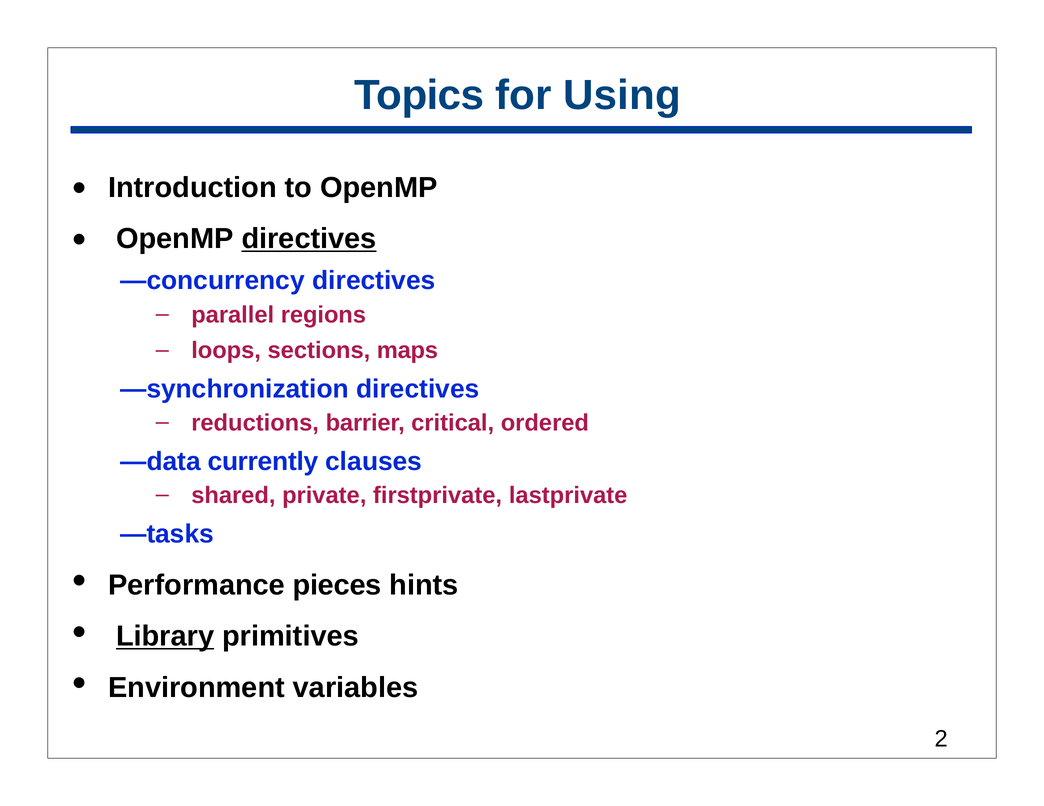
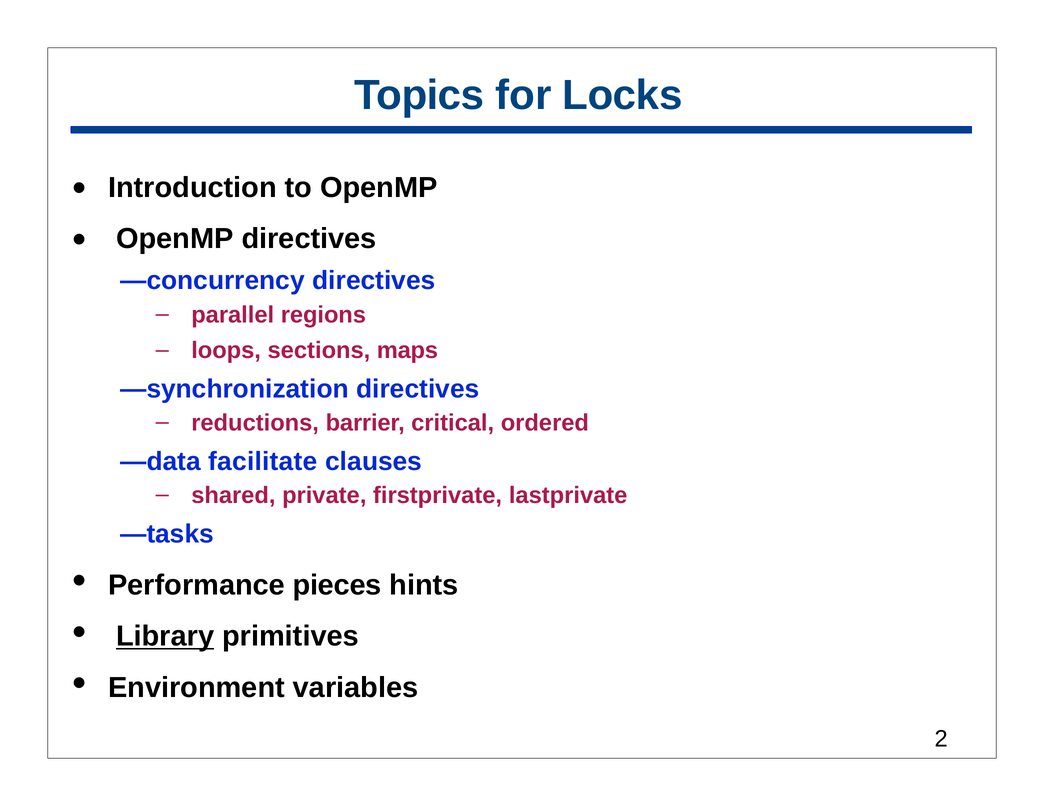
Using: Using -> Locks
directives at (309, 239) underline: present -> none
currently: currently -> facilitate
